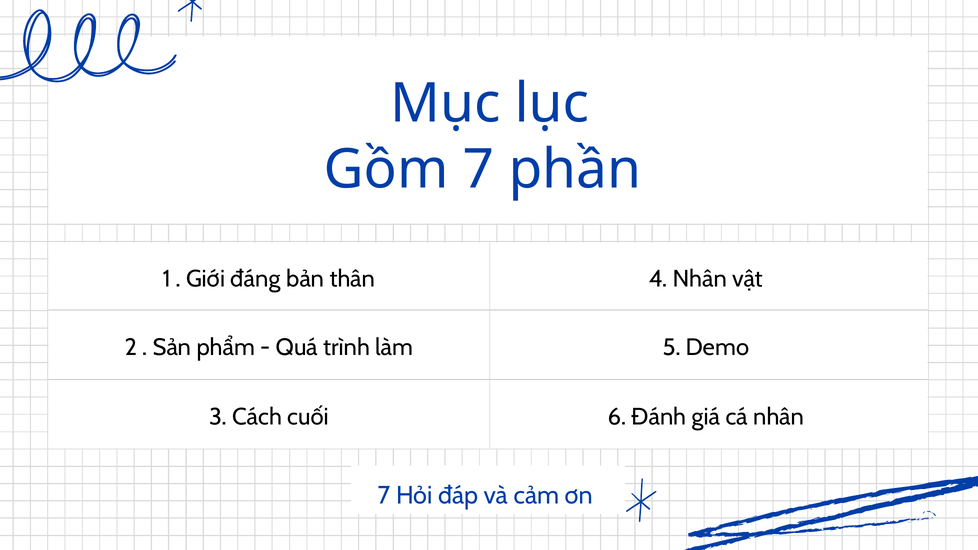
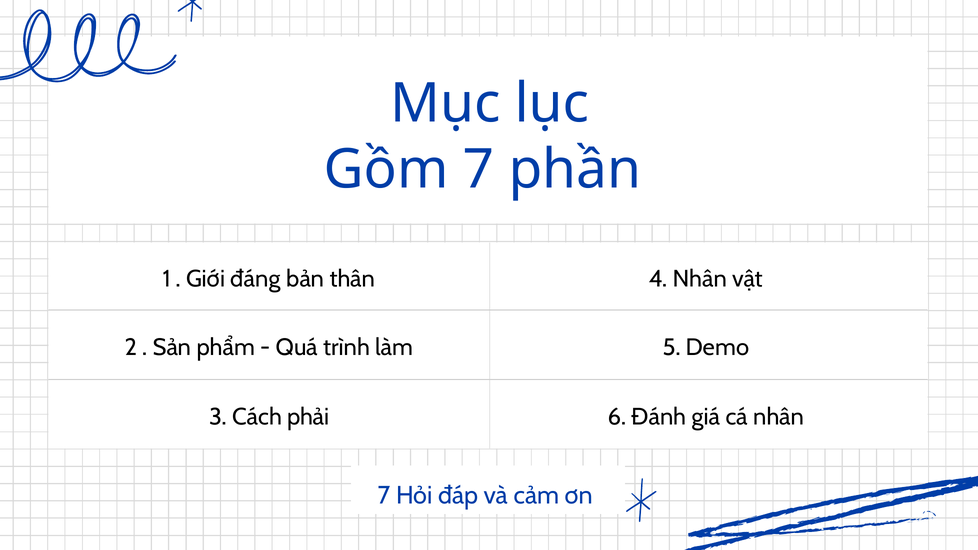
cuối: cuối -> phải
